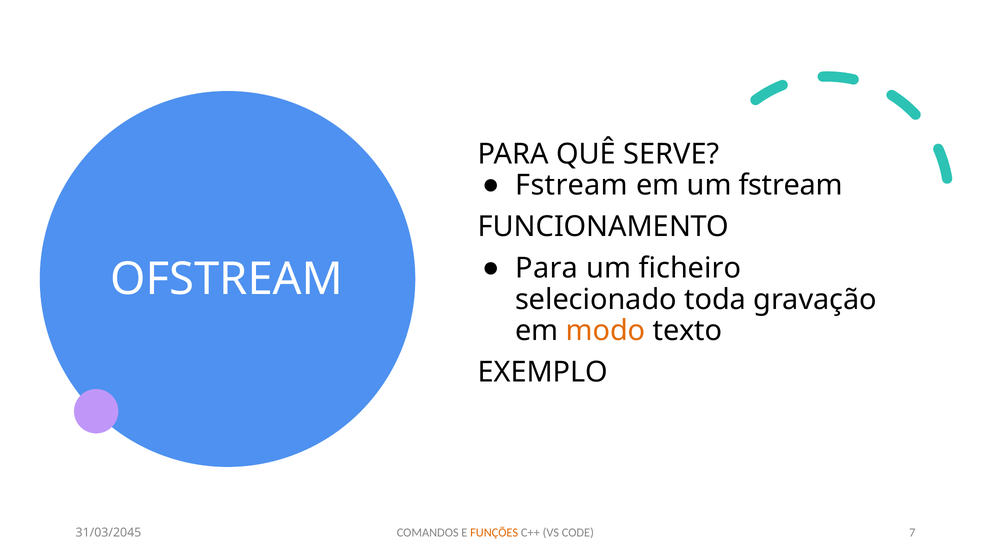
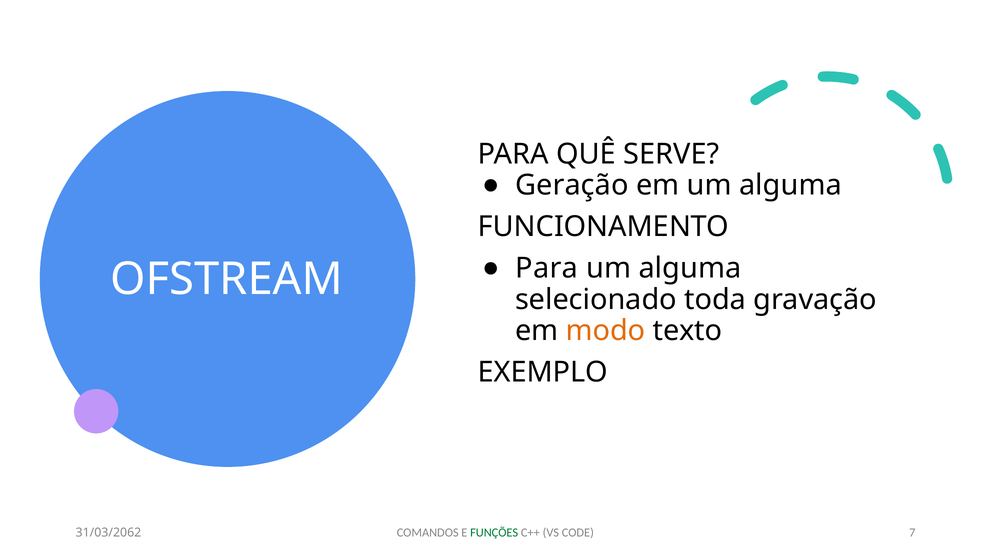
Fstream at (572, 185): Fstream -> Geração
em um fstream: fstream -> alguma
ficheiro at (690, 268): ficheiro -> alguma
31/03/2045: 31/03/2045 -> 31/03/2062
FUNÇÕES colour: orange -> green
